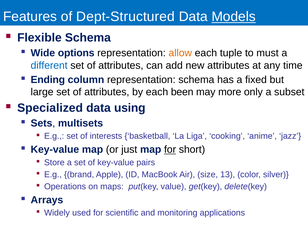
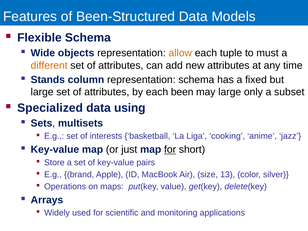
Dept-Structured: Dept-Structured -> Been-Structured
Models underline: present -> none
options: options -> objects
different colour: blue -> orange
Ending: Ending -> Stands
may more: more -> large
